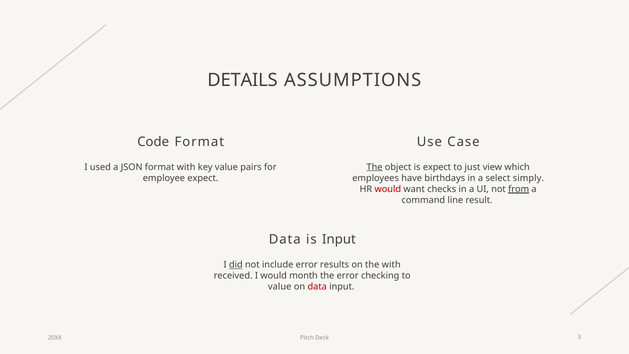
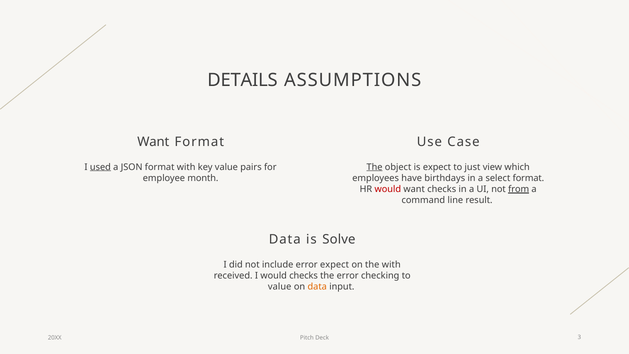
Code at (153, 142): Code -> Want
used underline: none -> present
employee expect: expect -> month
select simply: simply -> format
is Input: Input -> Solve
did underline: present -> none
error results: results -> expect
would month: month -> checks
data at (317, 287) colour: red -> orange
